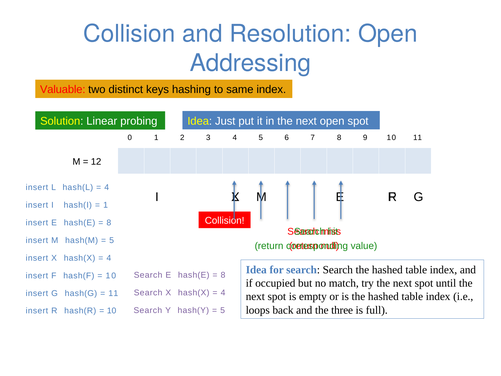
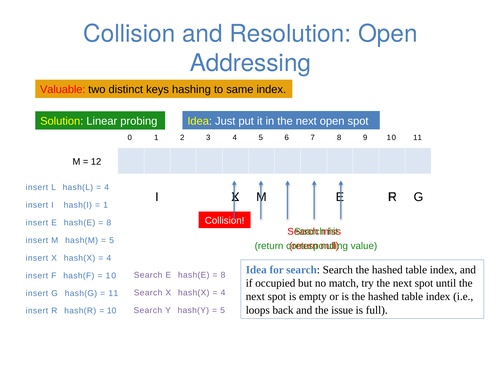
three: three -> issue
